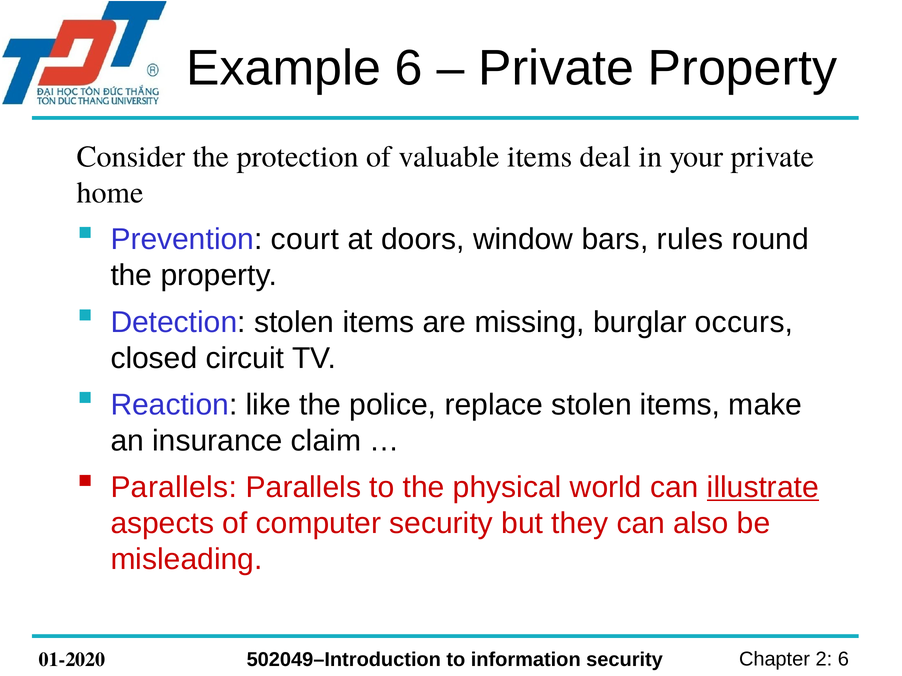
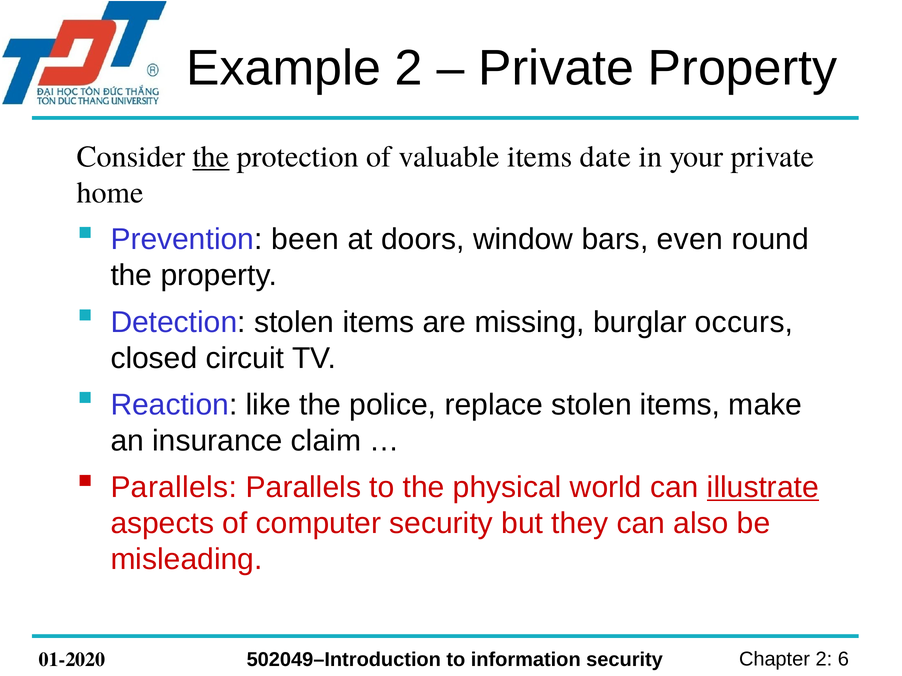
Example 6: 6 -> 2
the at (211, 157) underline: none -> present
deal: deal -> date
court: court -> been
rules: rules -> even
